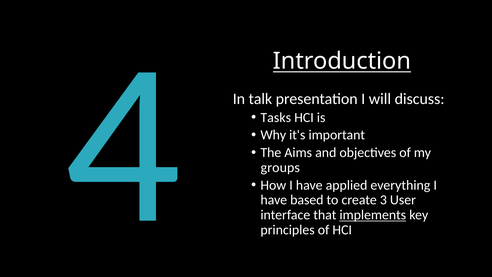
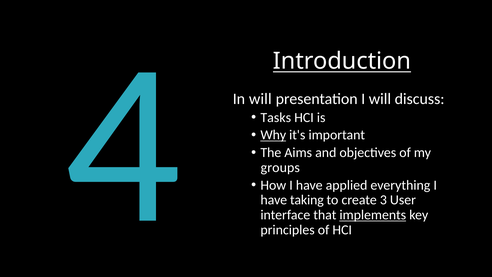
In talk: talk -> will
Why underline: none -> present
based: based -> taking
